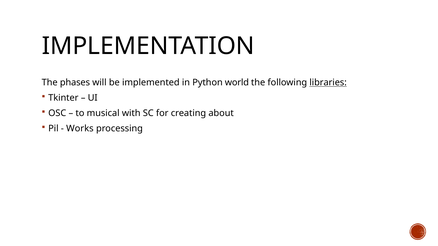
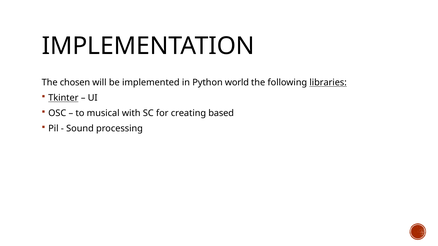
phases: phases -> chosen
Tkinter underline: none -> present
about: about -> based
Works: Works -> Sound
